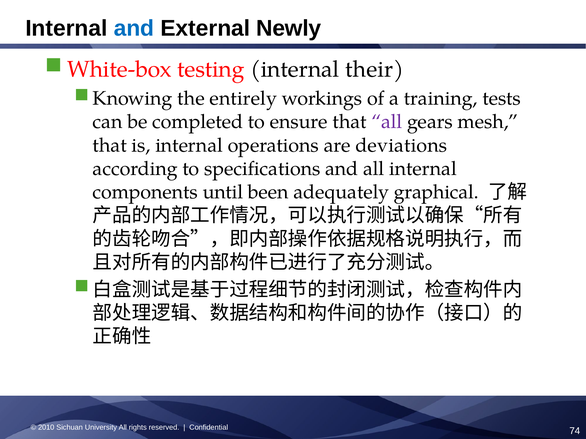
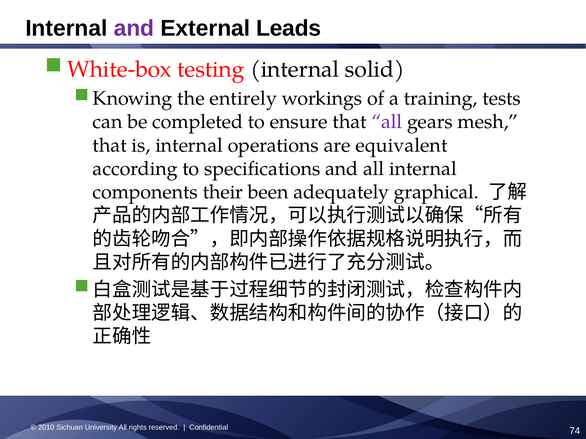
and at (134, 28) colour: blue -> purple
Newly: Newly -> Leads
their: their -> solid
deviations: deviations -> equivalent
until: until -> their
